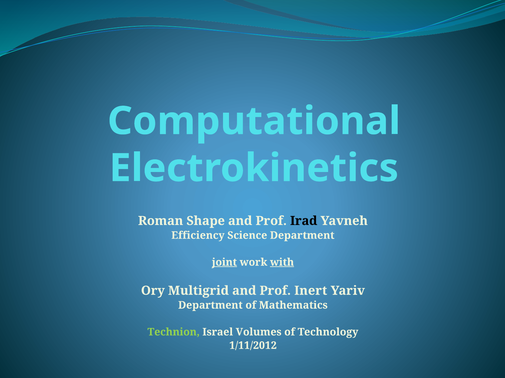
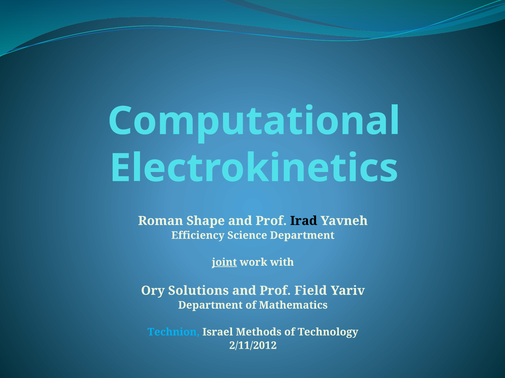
with underline: present -> none
Multigrid: Multigrid -> Solutions
Inert: Inert -> Field
Technion colour: light green -> light blue
Volumes: Volumes -> Methods
1/11/2012: 1/11/2012 -> 2/11/2012
